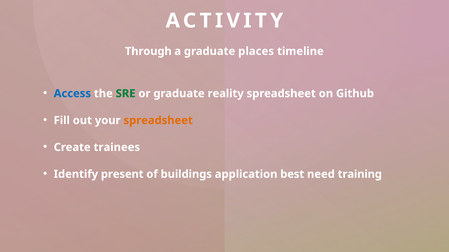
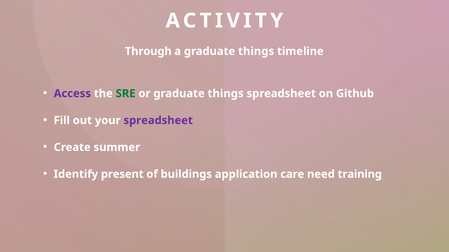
a graduate places: places -> things
Access colour: blue -> purple
or graduate reality: reality -> things
spreadsheet at (158, 121) colour: orange -> purple
trainees: trainees -> summer
best: best -> care
